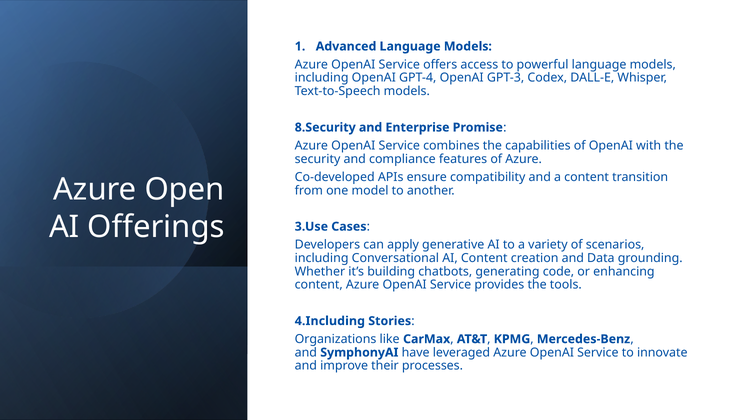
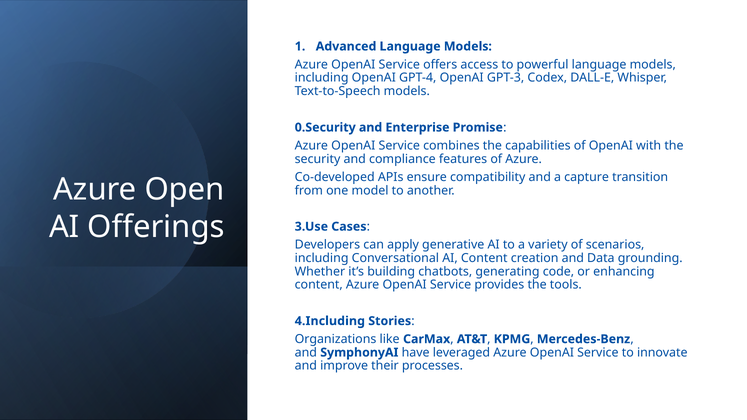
8.Security: 8.Security -> 0.Security
a content: content -> capture
